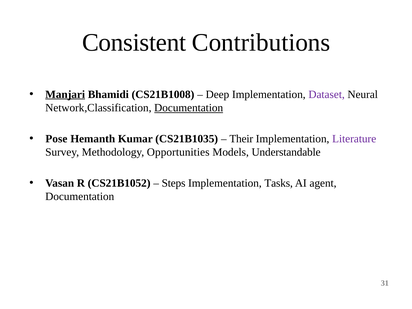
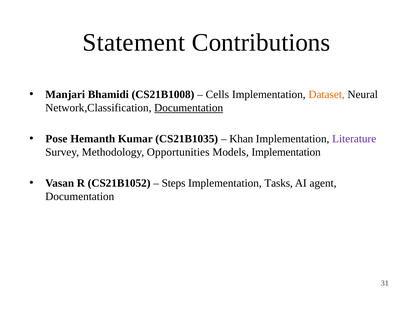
Consistent: Consistent -> Statement
Manjari underline: present -> none
Deep: Deep -> Cells
Dataset colour: purple -> orange
Their: Their -> Khan
Models Understandable: Understandable -> Implementation
